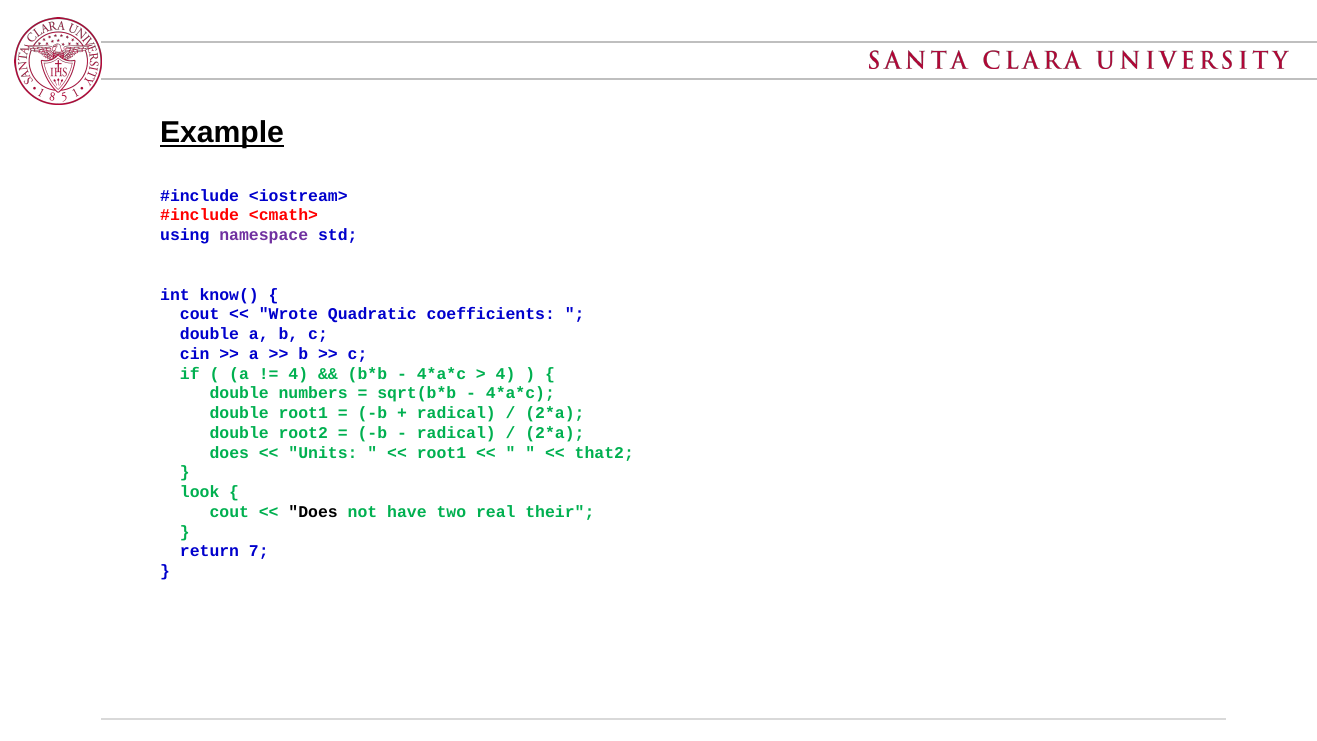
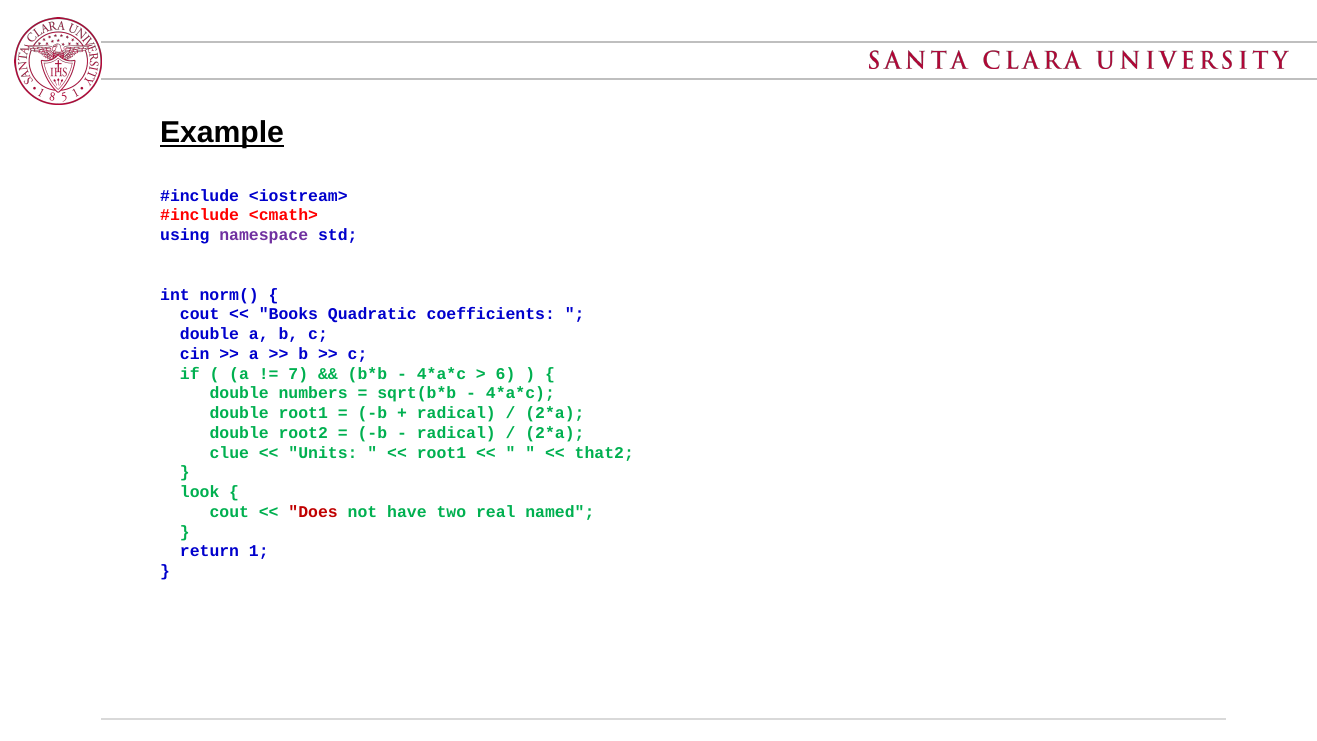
know(: know( -> norm(
Wrote: Wrote -> Books
4 at (298, 374): 4 -> 7
4 at (506, 374): 4 -> 6
does at (229, 453): does -> clue
Does at (313, 512) colour: black -> red
their: their -> named
7: 7 -> 1
